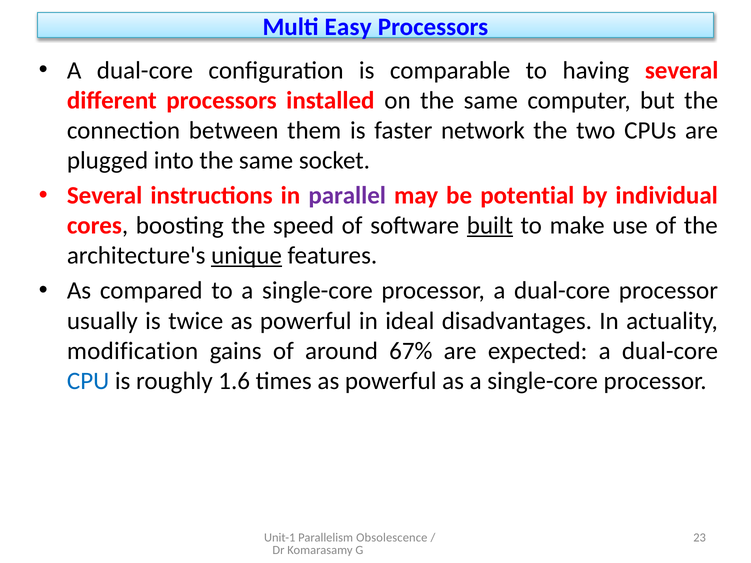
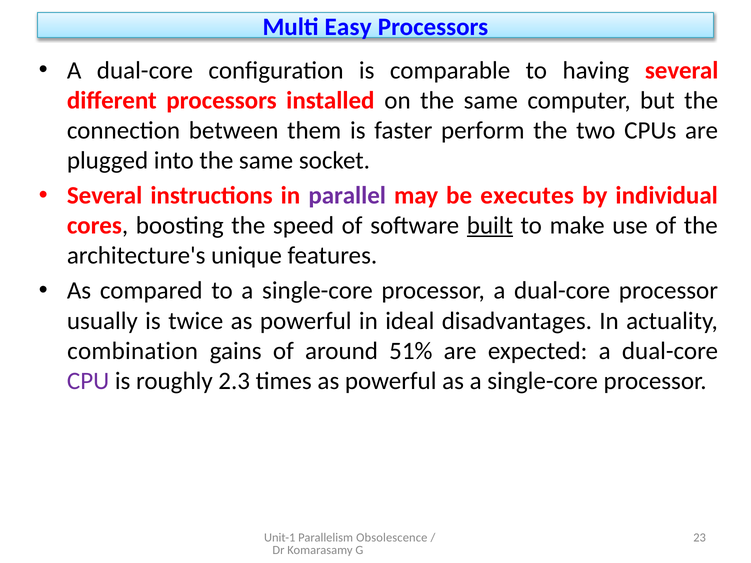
network: network -> perform
potential: potential -> executes
unique underline: present -> none
modification: modification -> combination
67%: 67% -> 51%
CPU colour: blue -> purple
1.6: 1.6 -> 2.3
